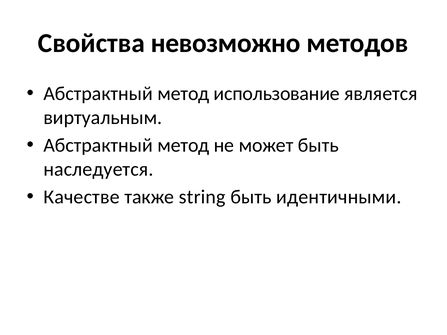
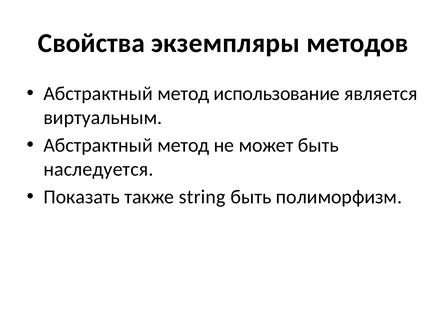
невозможно: невозможно -> экземпляры
Качестве: Качестве -> Показать
идентичными: идентичными -> полиморфизм
